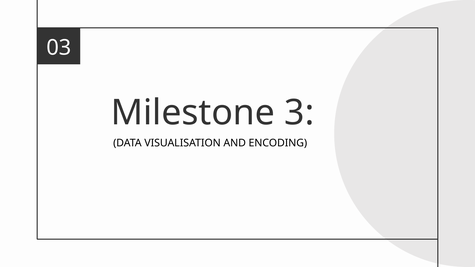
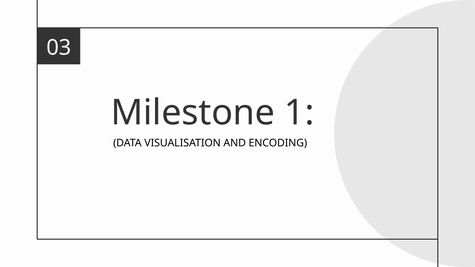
3: 3 -> 1
